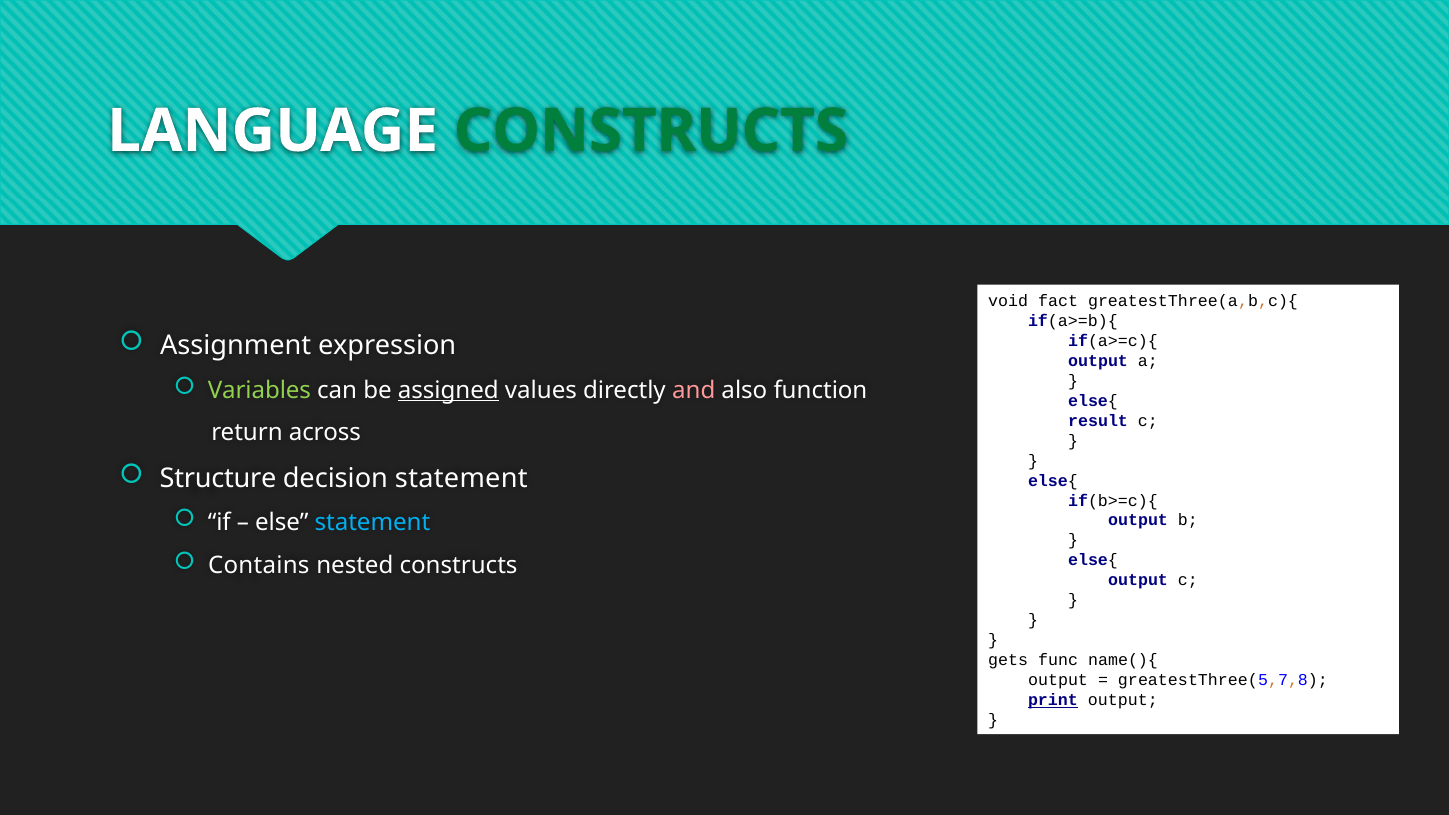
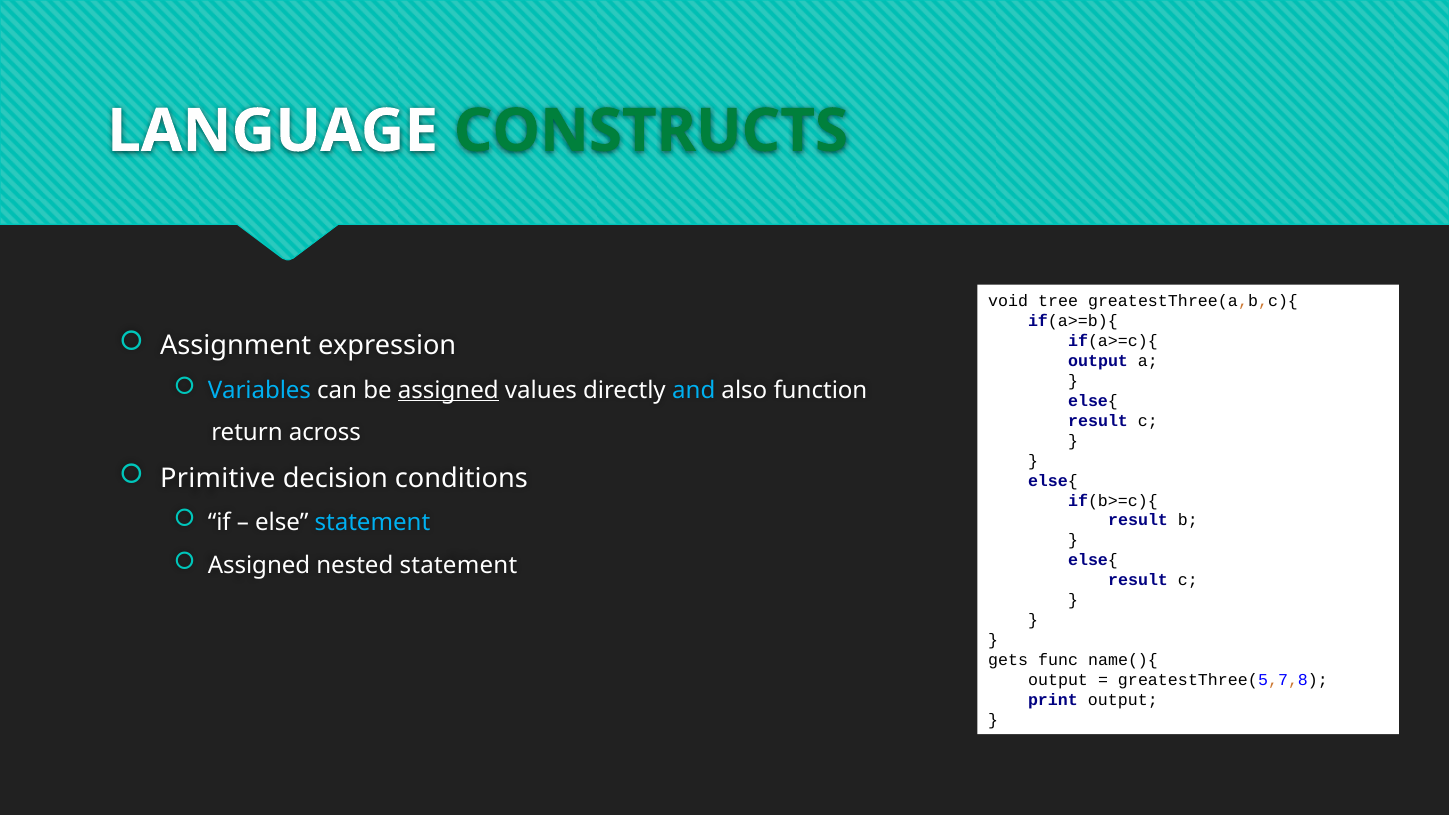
fact: fact -> tree
Variables colour: light green -> light blue
and colour: pink -> light blue
Structure: Structure -> Primitive
decision statement: statement -> conditions
output at (1138, 521): output -> result
Contains at (259, 566): Contains -> Assigned
nested constructs: constructs -> statement
output at (1138, 580): output -> result
print underline: present -> none
